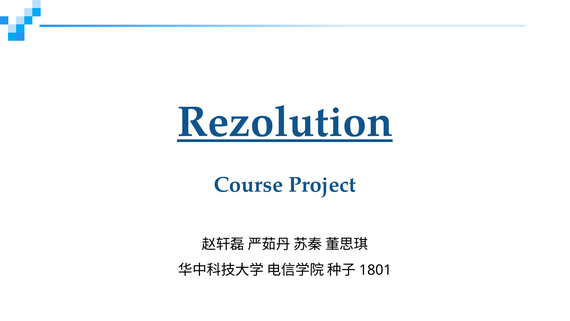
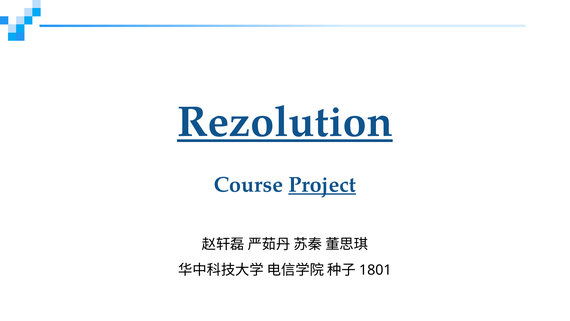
Project underline: none -> present
